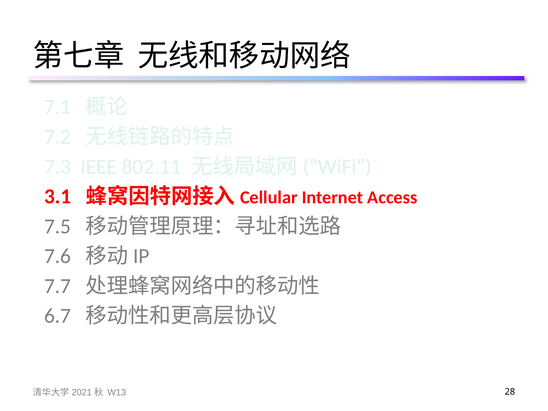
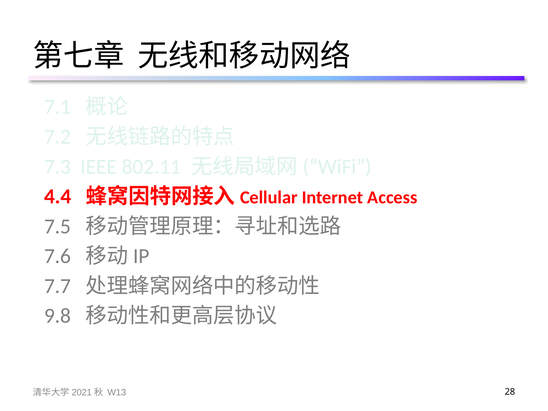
3.1: 3.1 -> 4.4
6.7: 6.7 -> 9.8
